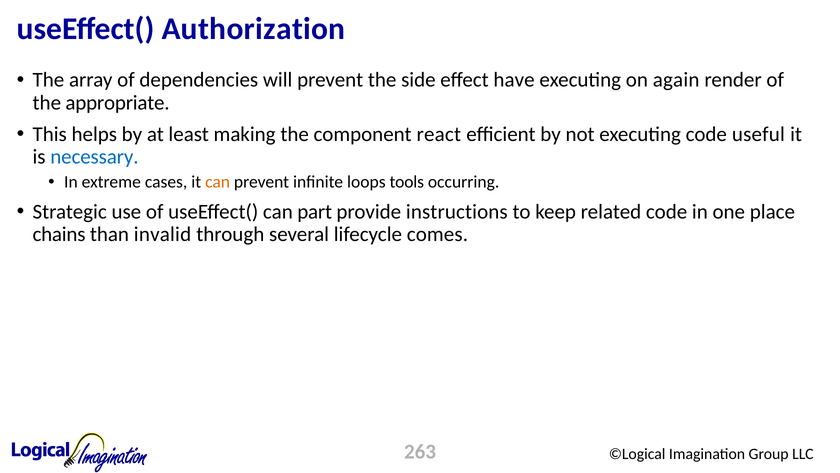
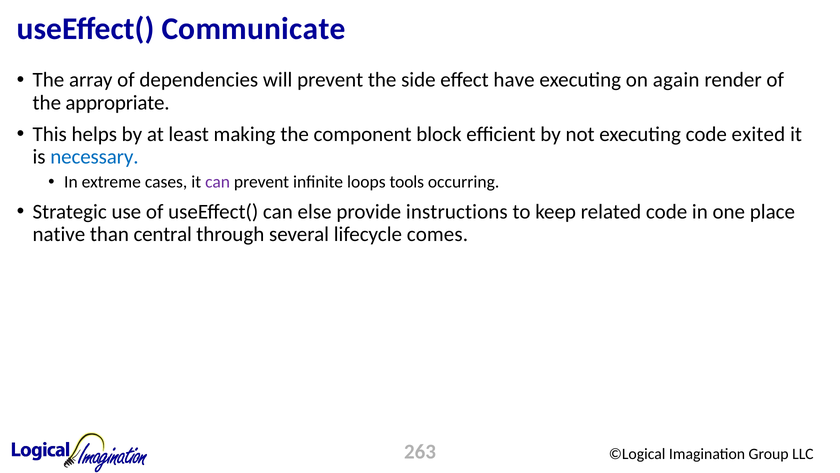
Authorization: Authorization -> Communicate
react: react -> block
useful: useful -> exited
can at (218, 182) colour: orange -> purple
part: part -> else
chains: chains -> native
invalid: invalid -> central
